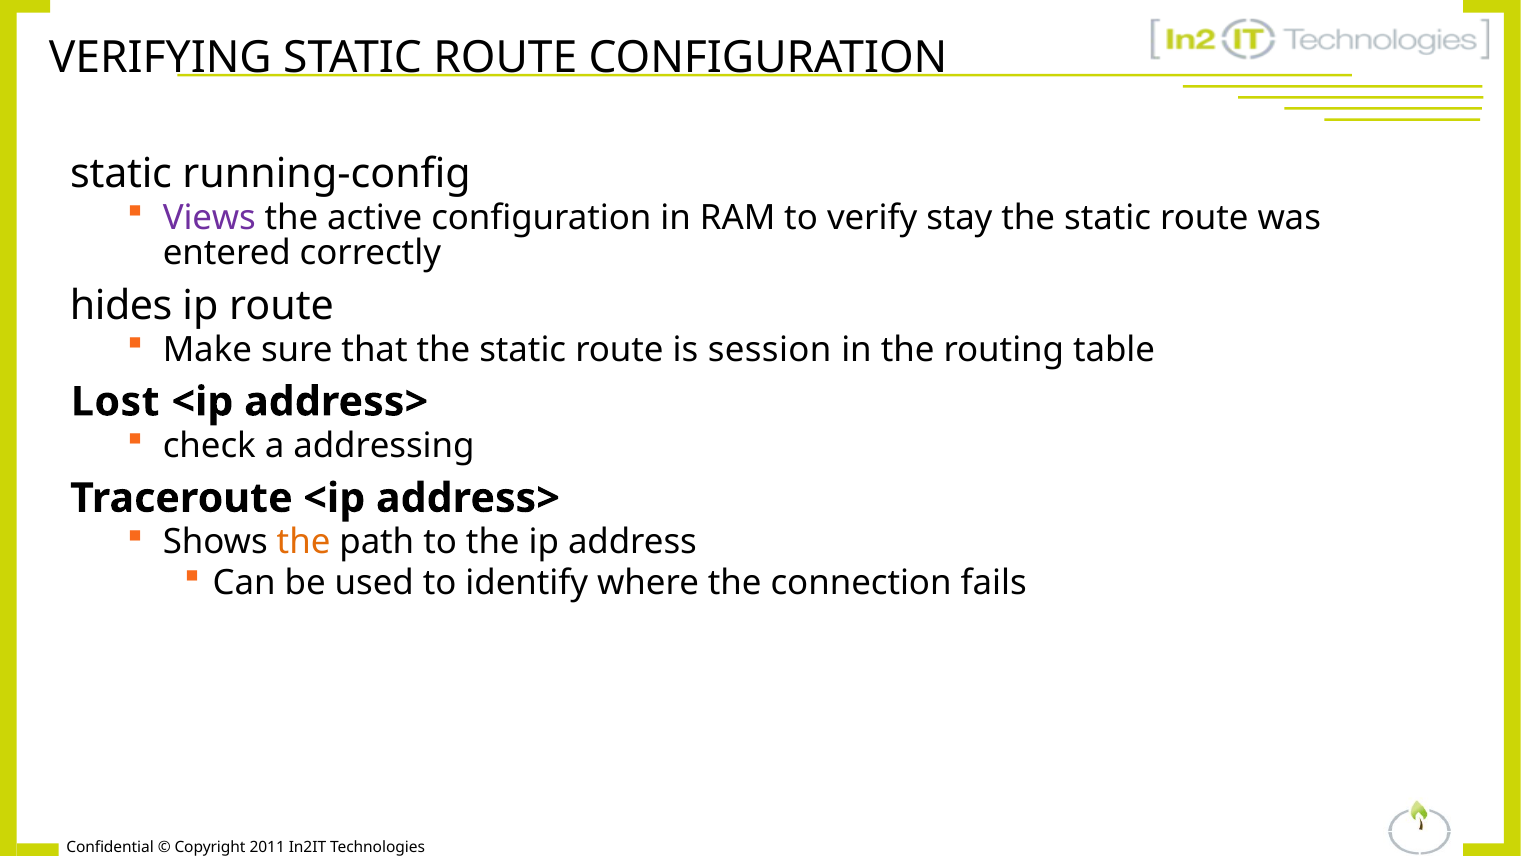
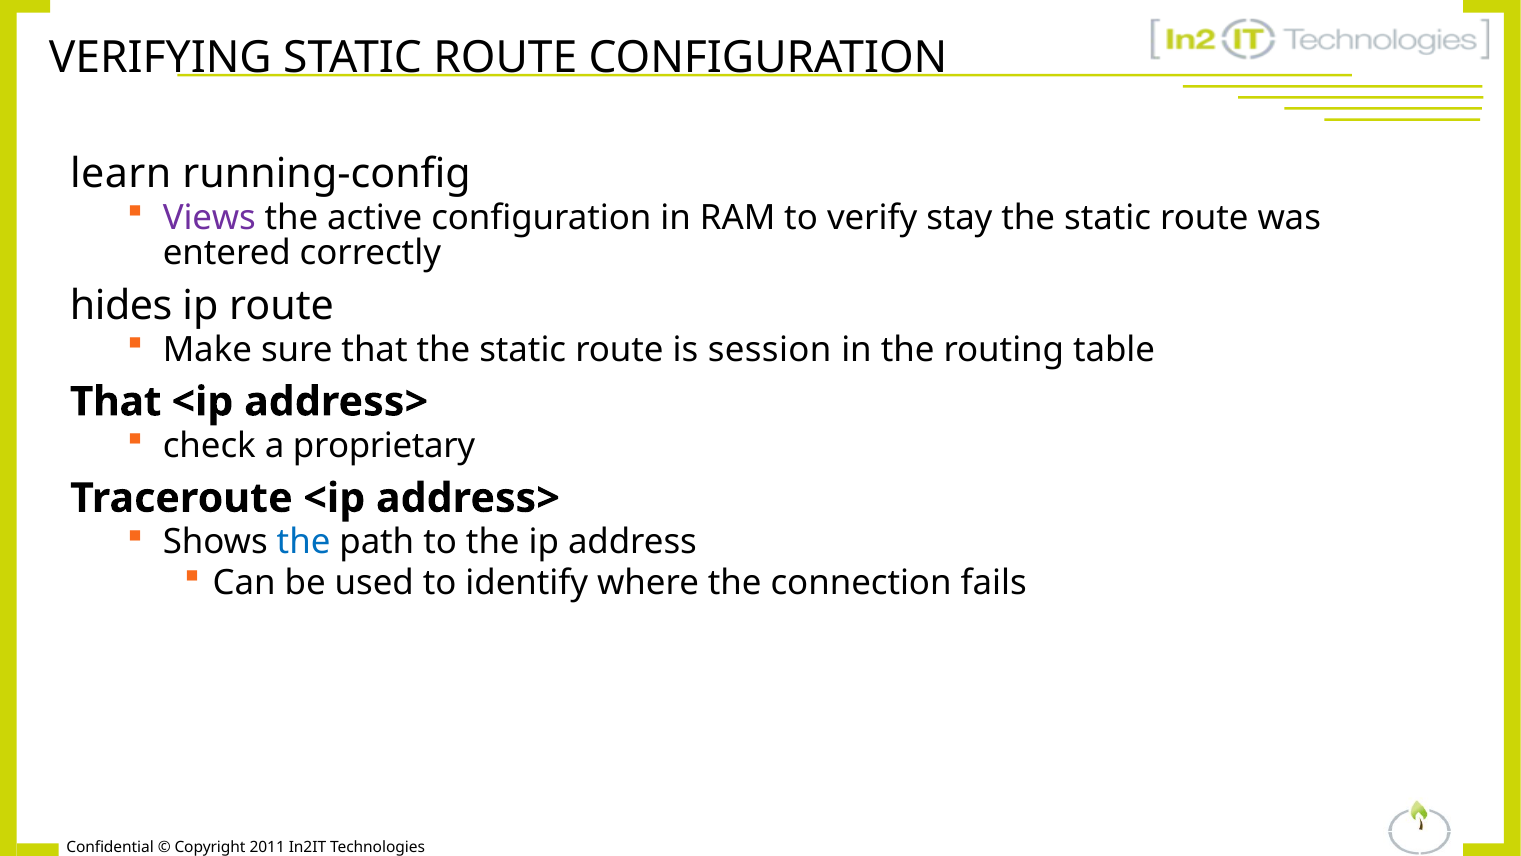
static at (121, 173): static -> learn
Lost at (115, 402): Lost -> That
addressing: addressing -> proprietary
the at (304, 542) colour: orange -> blue
